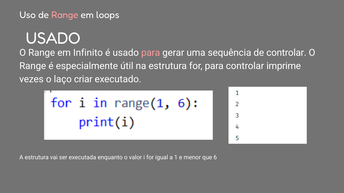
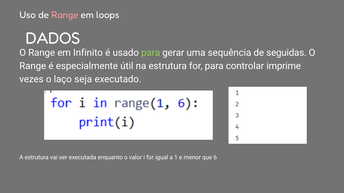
USADO at (53, 38): USADO -> DADOS
para at (151, 53) colour: pink -> light green
de controlar: controlar -> seguidas
criar: criar -> seja
